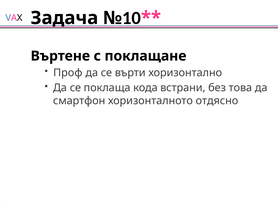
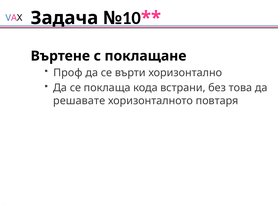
смартфон: смартфон -> решавате
отдясно: отдясно -> повтаря
